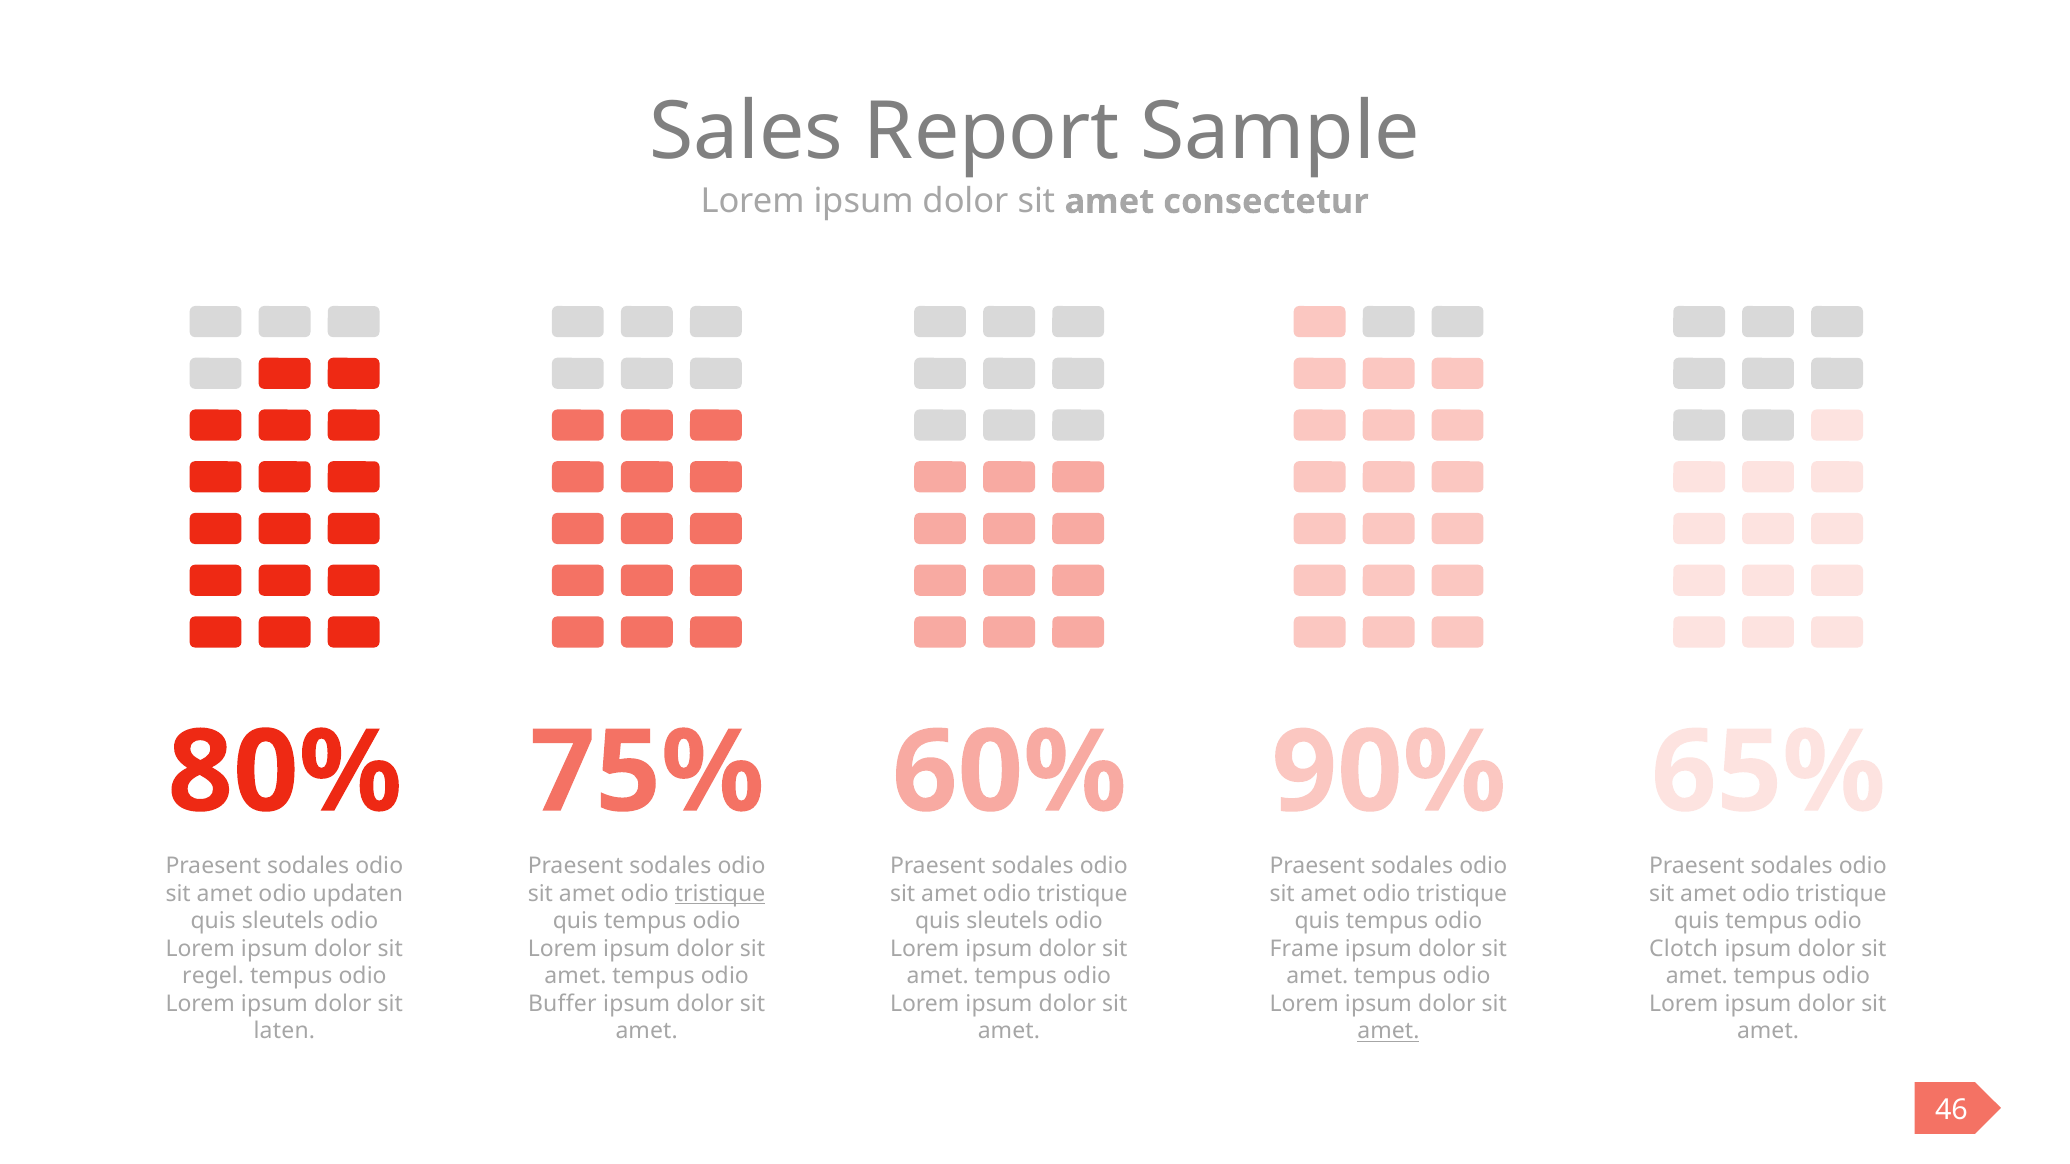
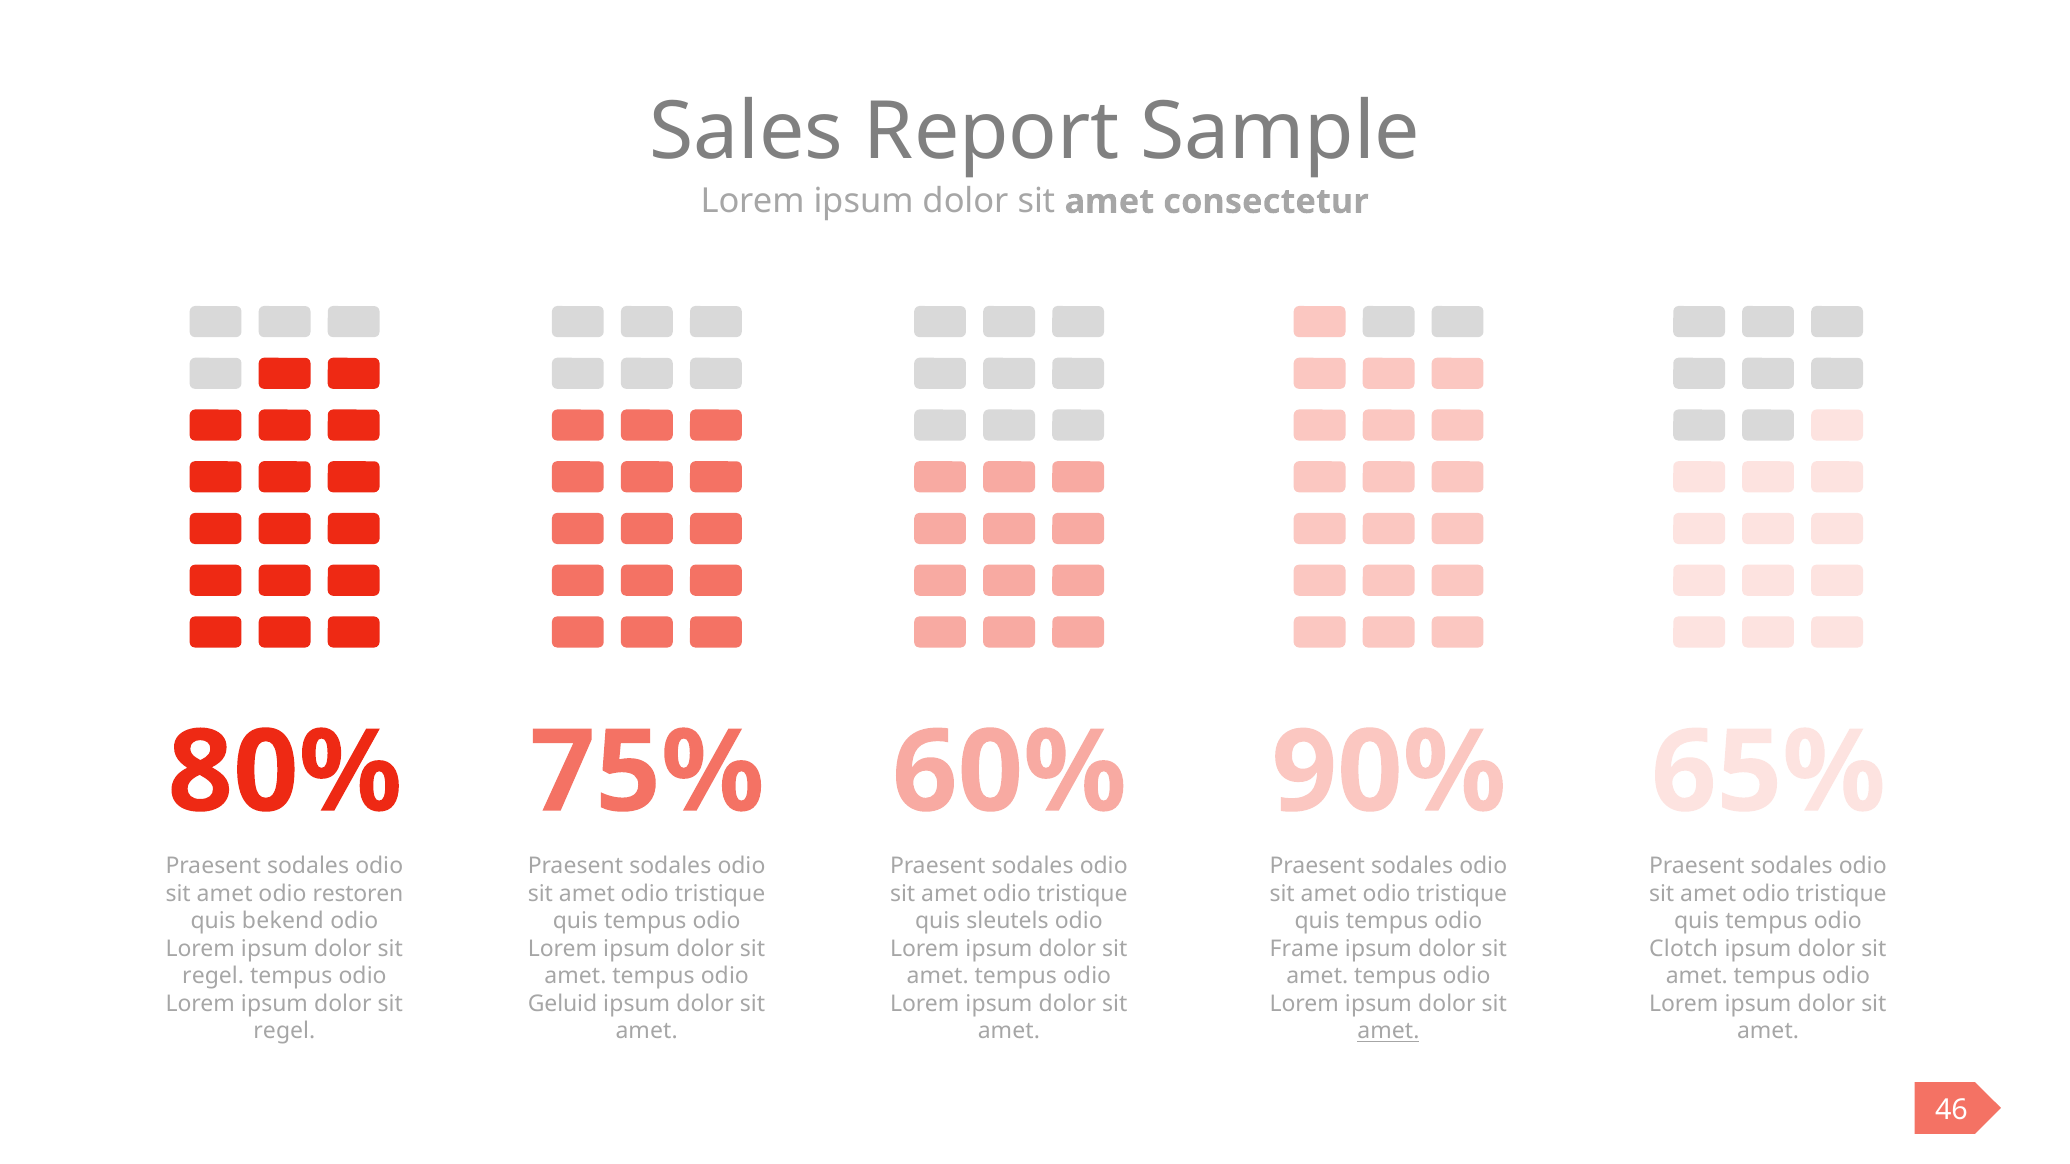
updaten: updaten -> restoren
tristique at (720, 894) underline: present -> none
sleutels at (283, 922): sleutels -> bekend
Buffer: Buffer -> Geluid
laten at (284, 1032): laten -> regel
